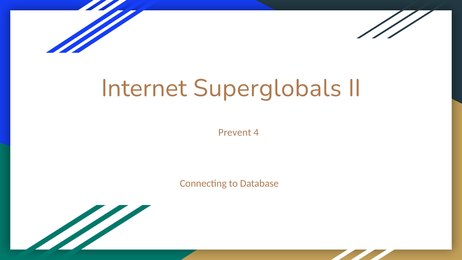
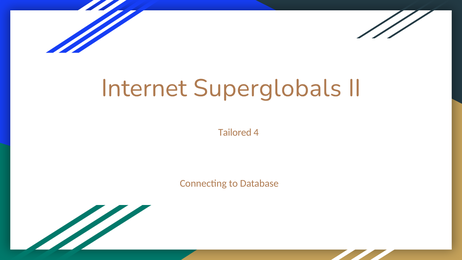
Prevent: Prevent -> Tailored
